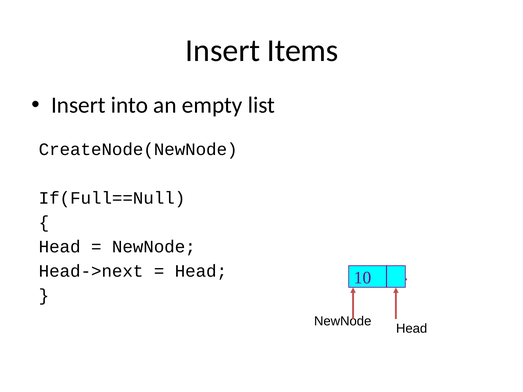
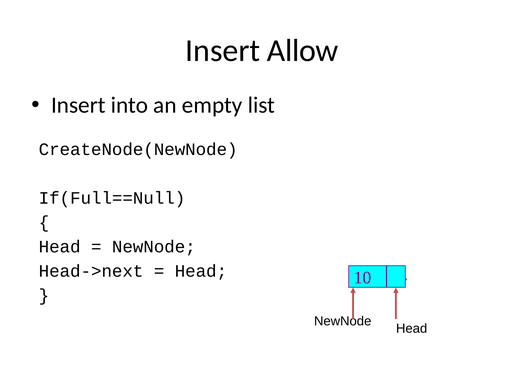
Items: Items -> Allow
